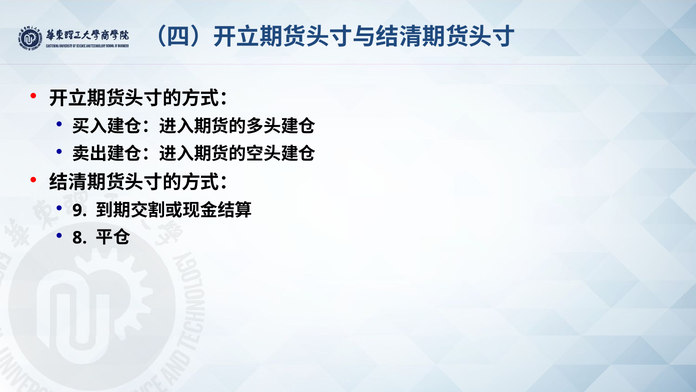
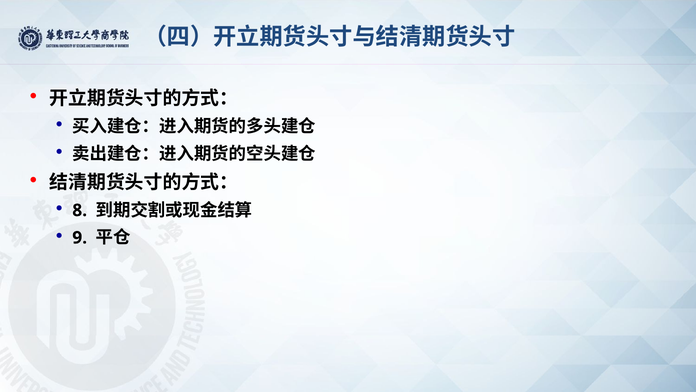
9: 9 -> 8
8: 8 -> 9
